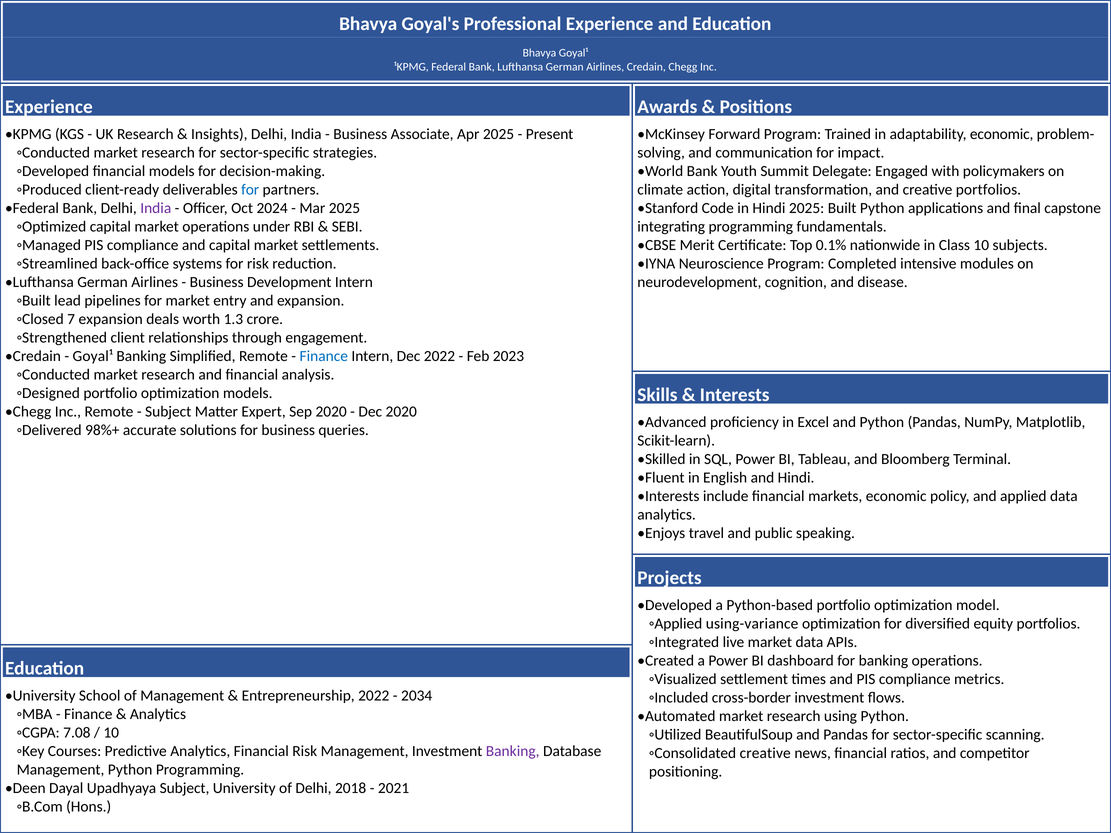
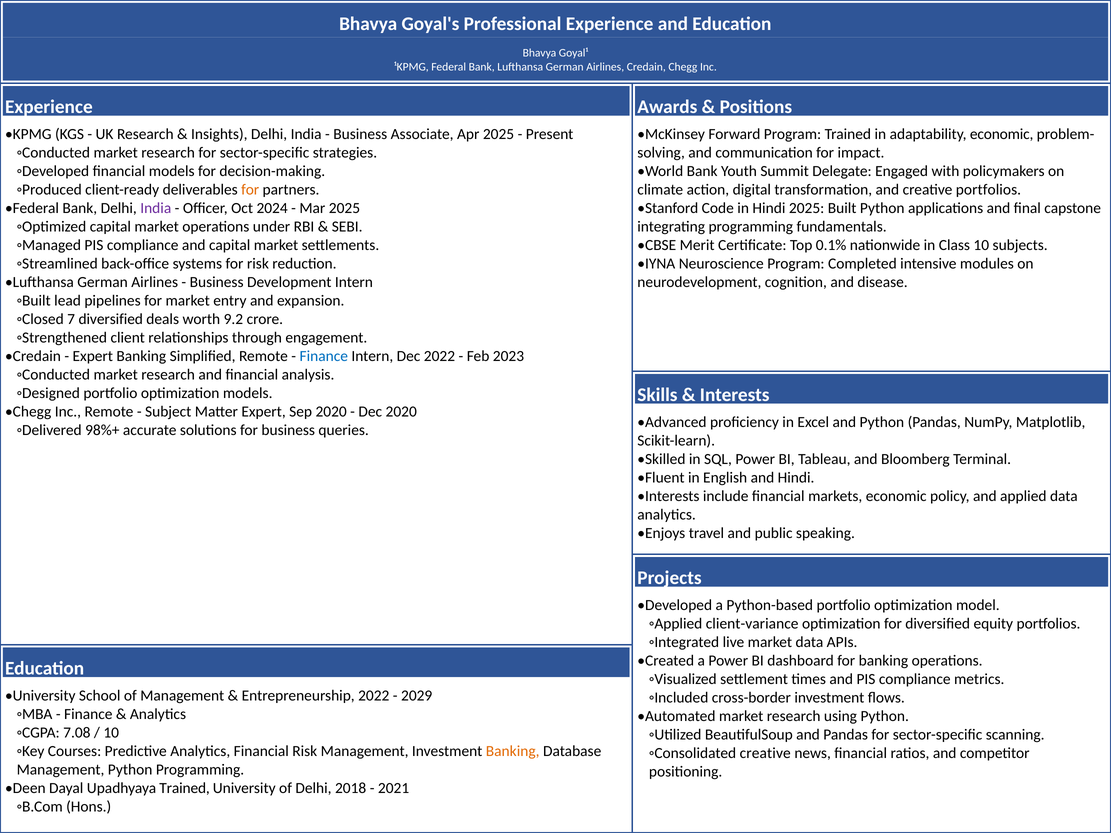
for at (250, 190) colour: blue -> orange
7 expansion: expansion -> diversified
1.3: 1.3 -> 9.2
Goyal¹ at (93, 356): Goyal¹ -> Expert
using-variance: using-variance -> client-variance
2034: 2034 -> 2029
Banking at (513, 751) colour: purple -> orange
Upadhyaya Subject: Subject -> Trained
